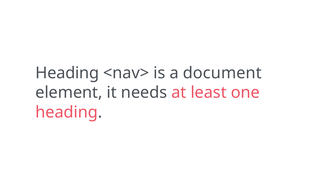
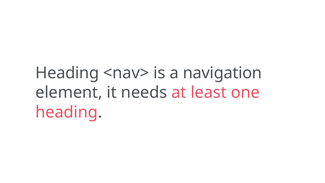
document: document -> navigation
